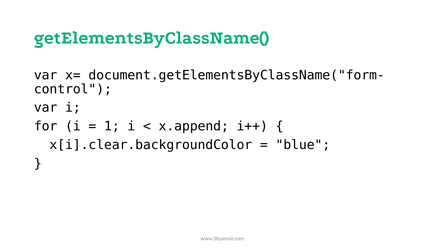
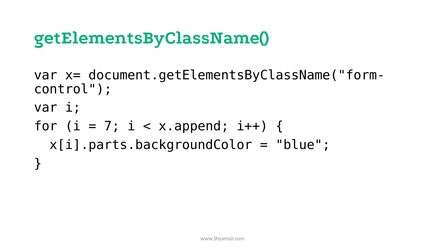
1: 1 -> 7
x[i].clear.backgroundColor: x[i].clear.backgroundColor -> x[i].parts.backgroundColor
